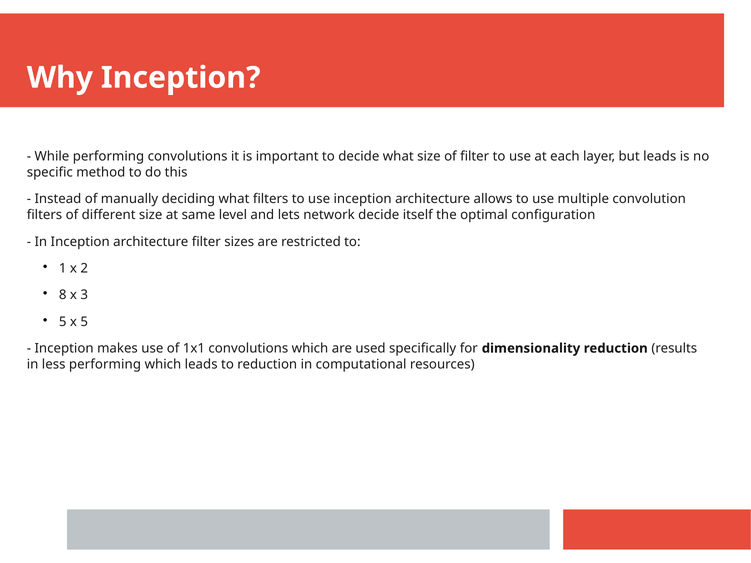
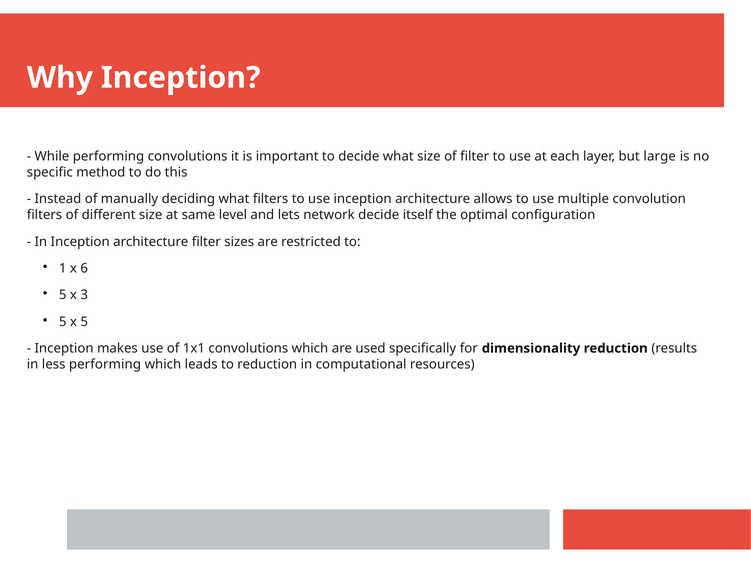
but leads: leads -> large
2: 2 -> 6
8 at (63, 295): 8 -> 5
